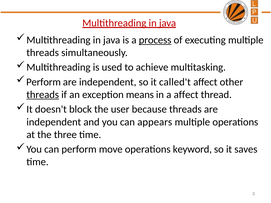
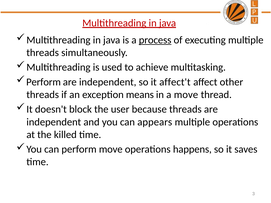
called't: called't -> affect't
threads at (43, 95) underline: present -> none
a affect: affect -> move
three: three -> killed
keyword: keyword -> happens
